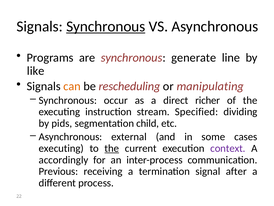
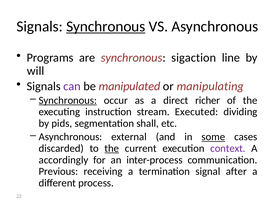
generate: generate -> sigaction
like: like -> will
can colour: orange -> purple
rescheduling: rescheduling -> manipulated
Synchronous at (68, 100) underline: none -> present
Specified: Specified -> Executed
child: child -> shall
some underline: none -> present
executing at (61, 148): executing -> discarded
